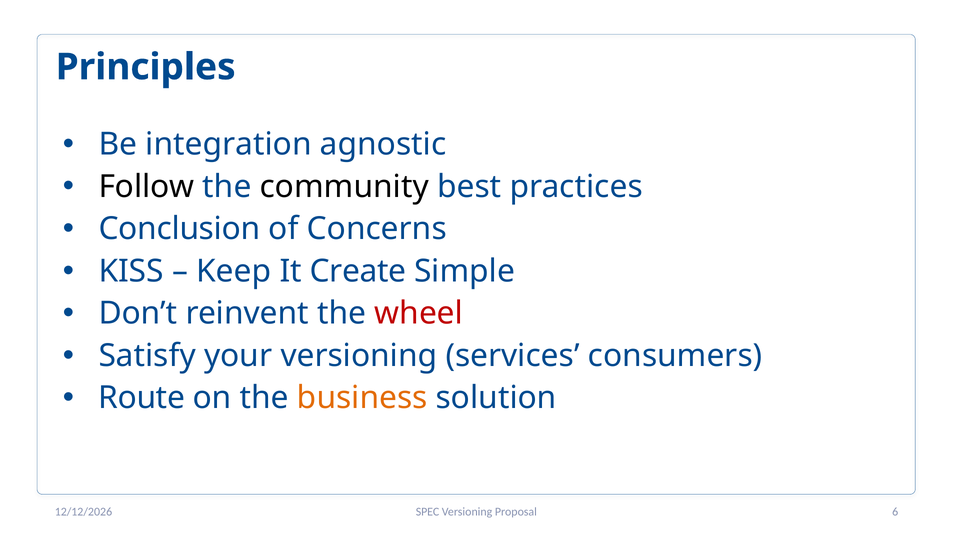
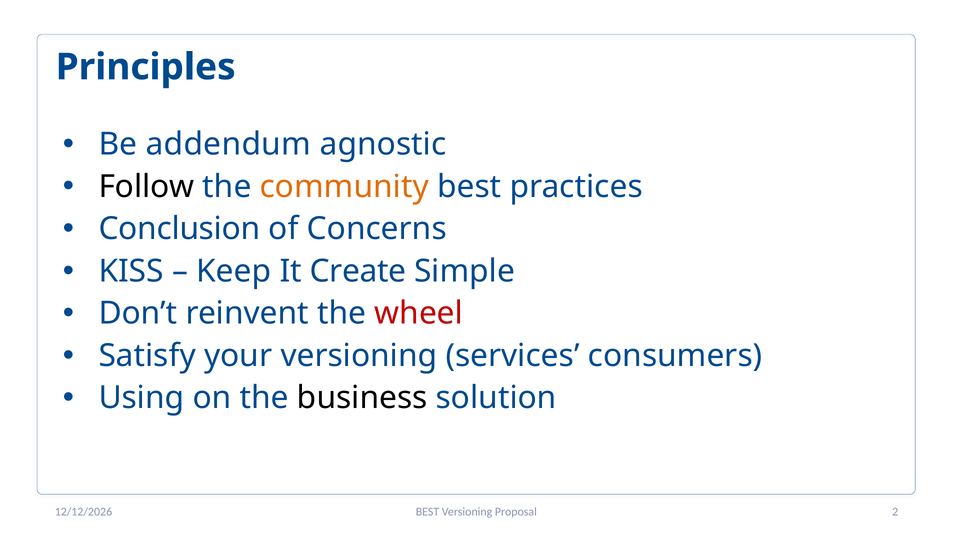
integration: integration -> addendum
community colour: black -> orange
Route: Route -> Using
business colour: orange -> black
SPEC at (428, 512): SPEC -> BEST
6: 6 -> 2
